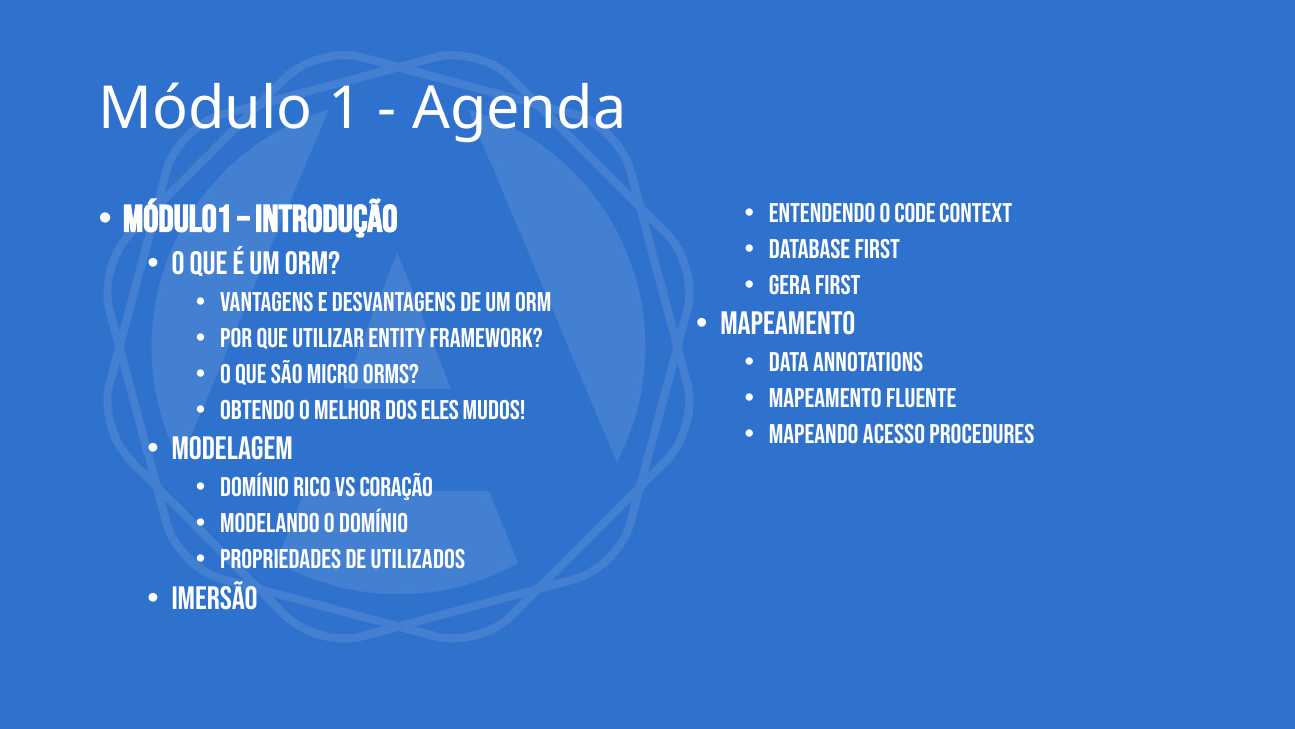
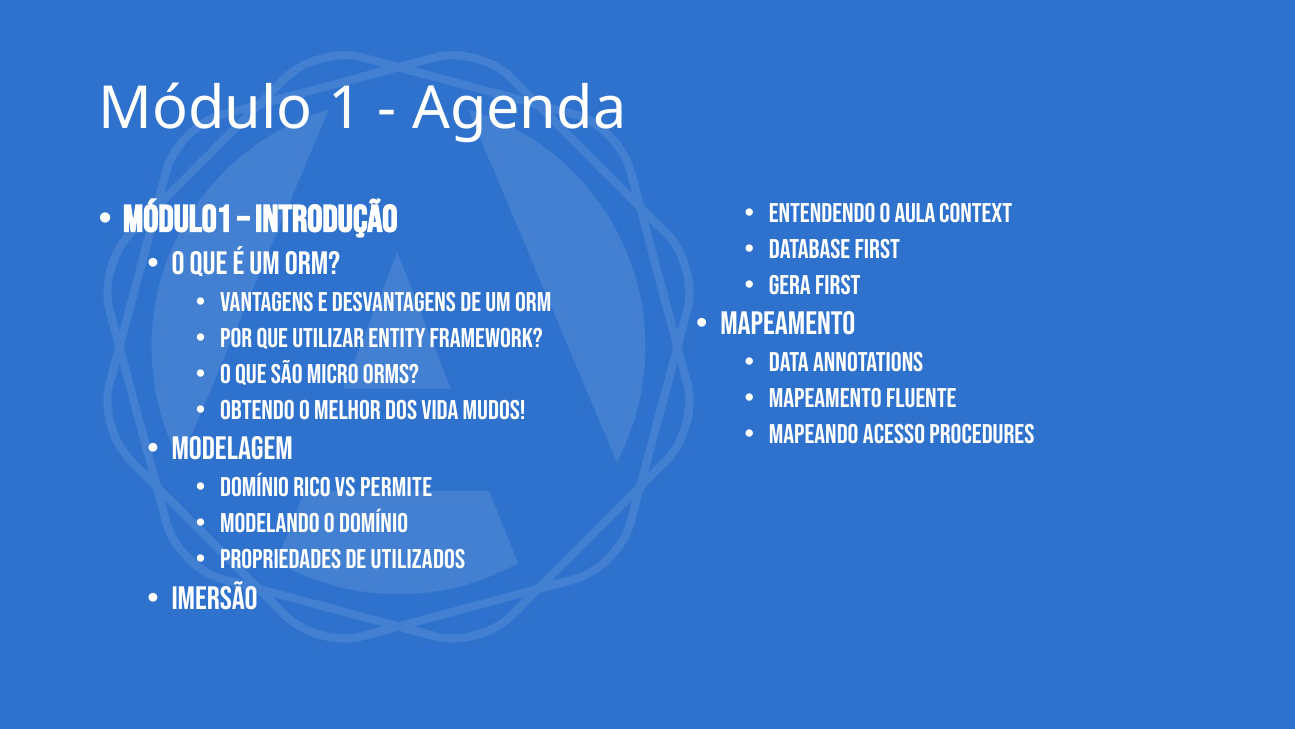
Code: Code -> Aula
eles: eles -> vida
Coração: Coração -> Permite
